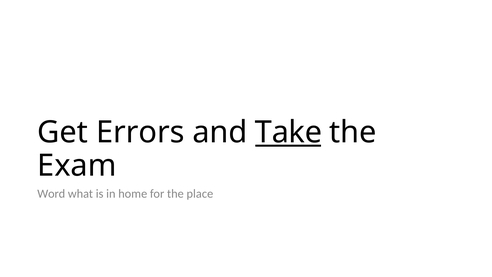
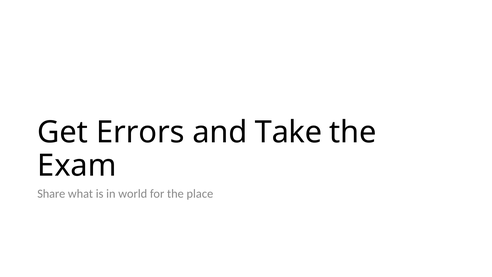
Take underline: present -> none
Word: Word -> Share
home: home -> world
